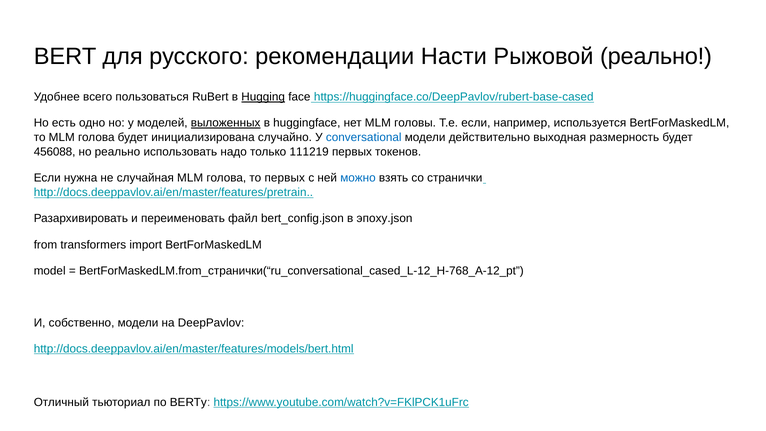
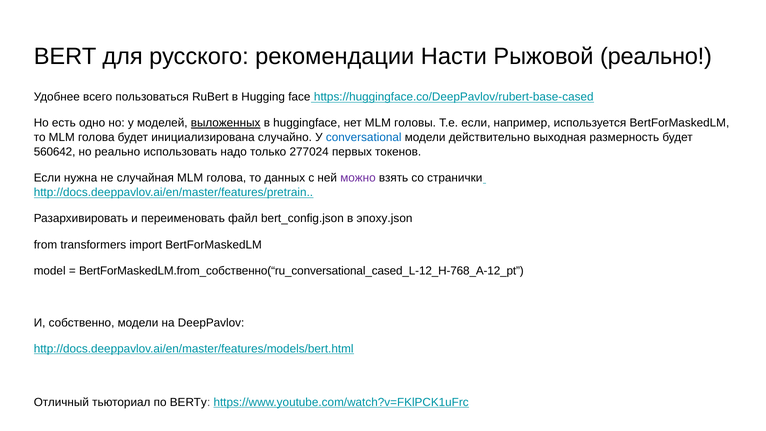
Hugging underline: present -> none
456088: 456088 -> 560642
111219: 111219 -> 277024
то первых: первых -> данных
можно colour: blue -> purple
BertForMaskedLM.from_странички(“ru_conversational_cased_L-12_H-768_A-12_pt: BertForMaskedLM.from_странички(“ru_conversational_cased_L-12_H-768_A-12_pt -> BertForMaskedLM.from_собственно(“ru_conversational_cased_L-12_H-768_A-12_pt
